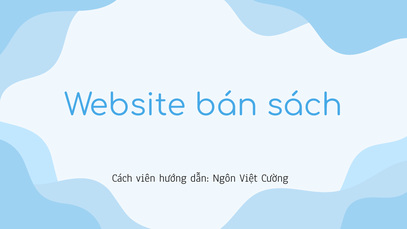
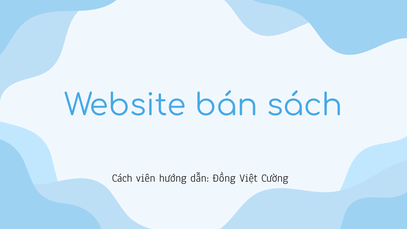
Ngôn: Ngôn -> Đồng
